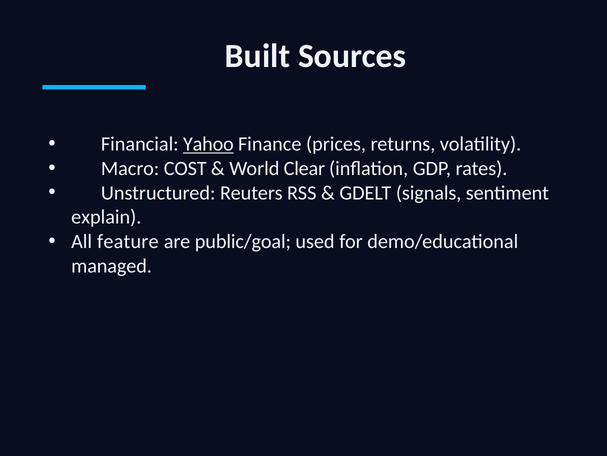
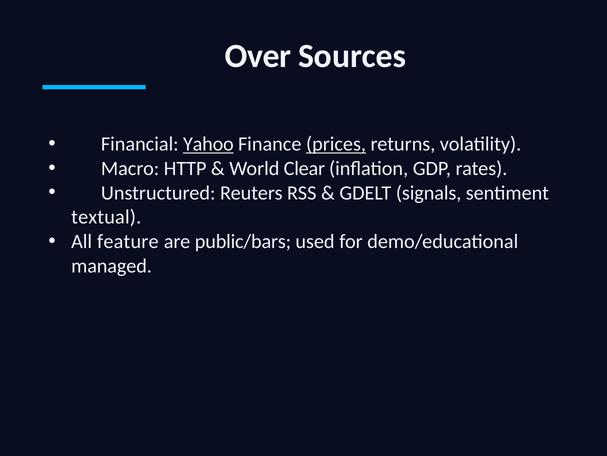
Built: Built -> Over
prices underline: none -> present
COST: COST -> HTTP
explain: explain -> textual
public/goal: public/goal -> public/bars
